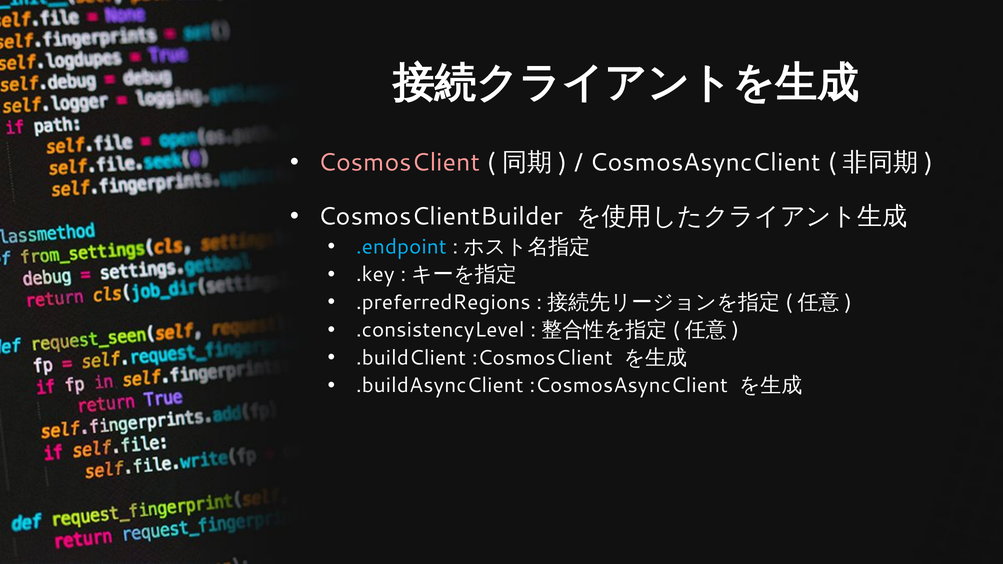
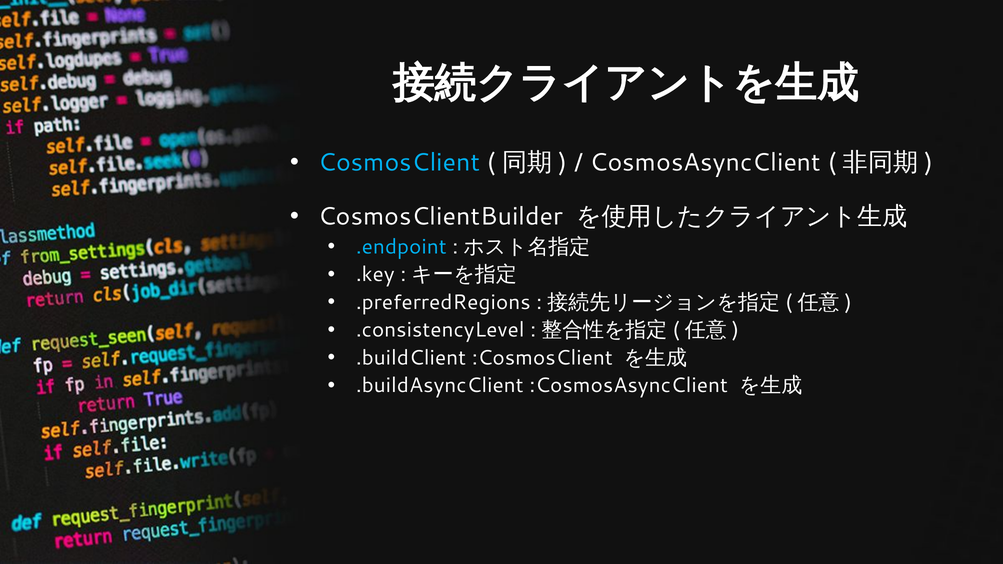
CosmosClient colour: pink -> light blue
